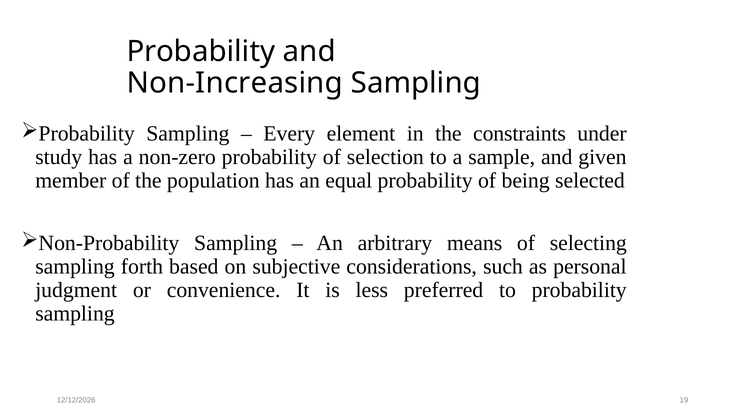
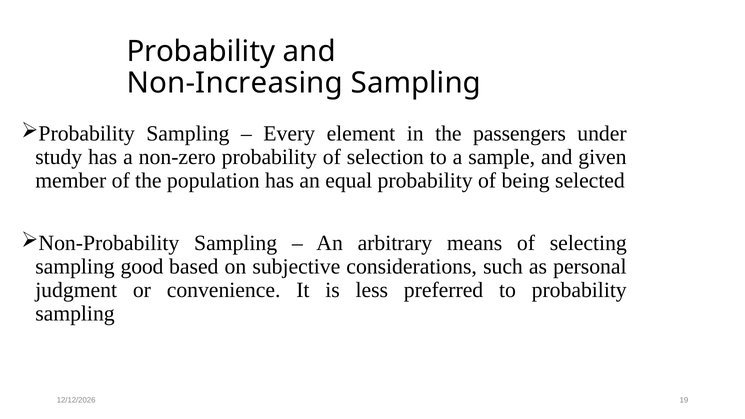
constraints: constraints -> passengers
forth: forth -> good
